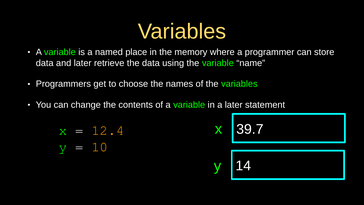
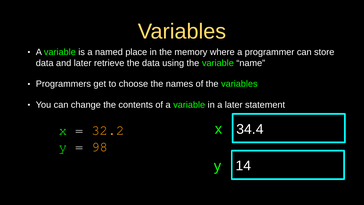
39.7: 39.7 -> 34.4
12.4: 12.4 -> 32.2
10: 10 -> 98
